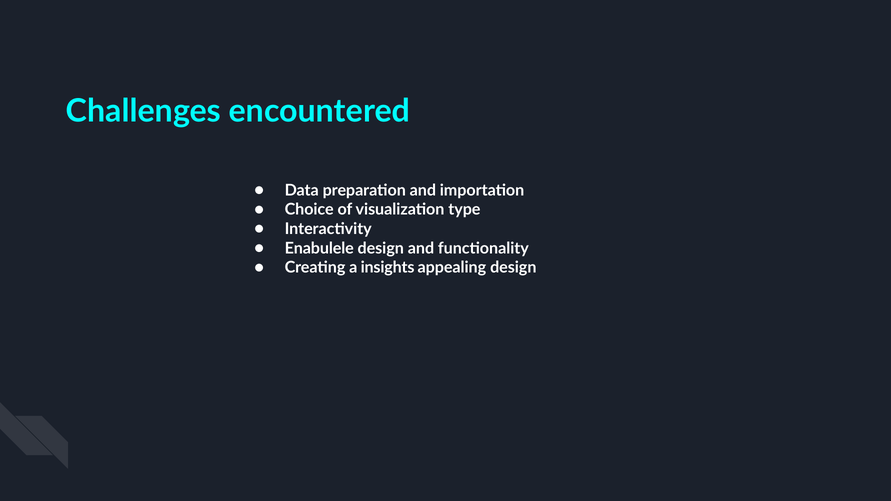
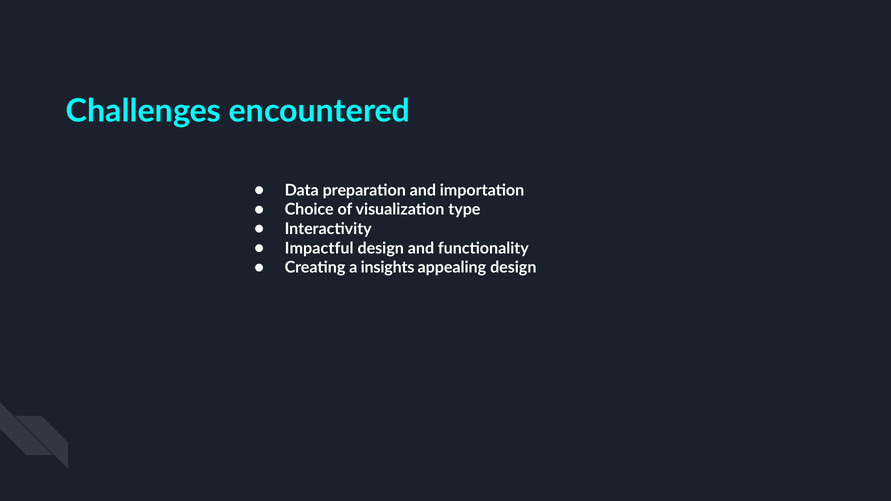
Enabulele: Enabulele -> Impactful
